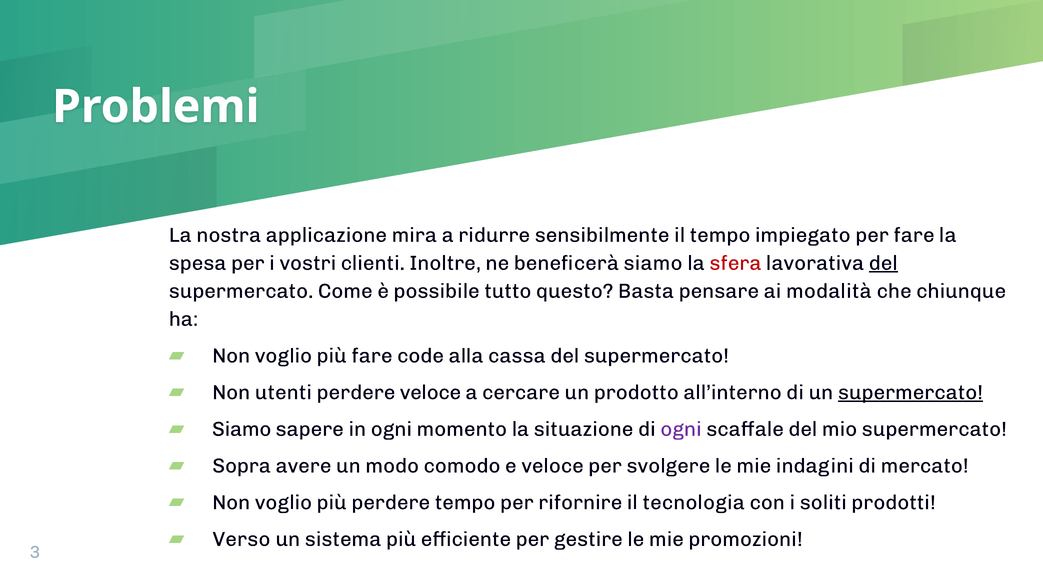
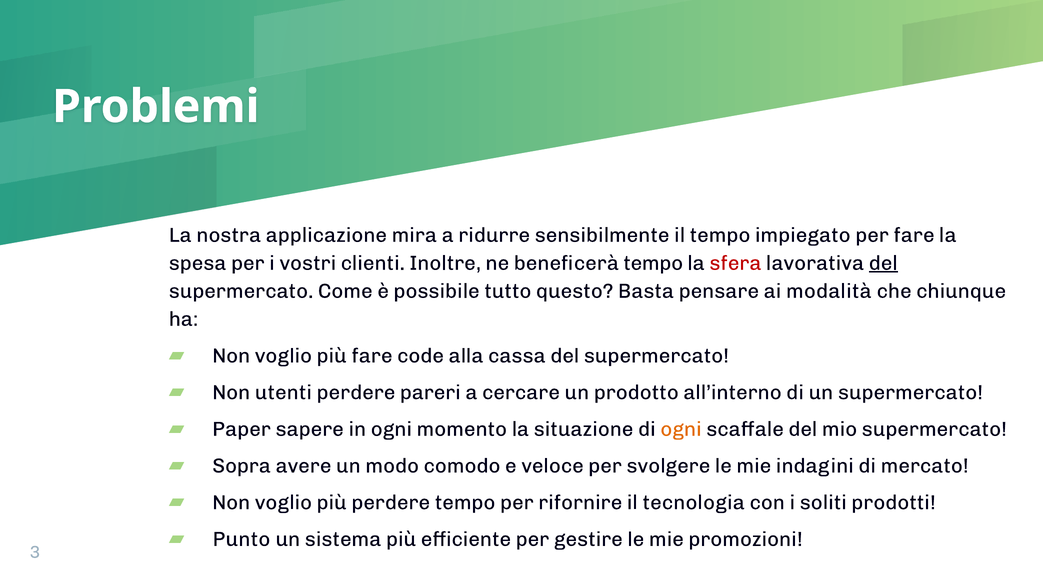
beneficerà siamo: siamo -> tempo
perdere veloce: veloce -> pareri
supermercato at (910, 392) underline: present -> none
Siamo at (242, 429): Siamo -> Paper
ogni at (681, 429) colour: purple -> orange
Verso: Verso -> Punto
